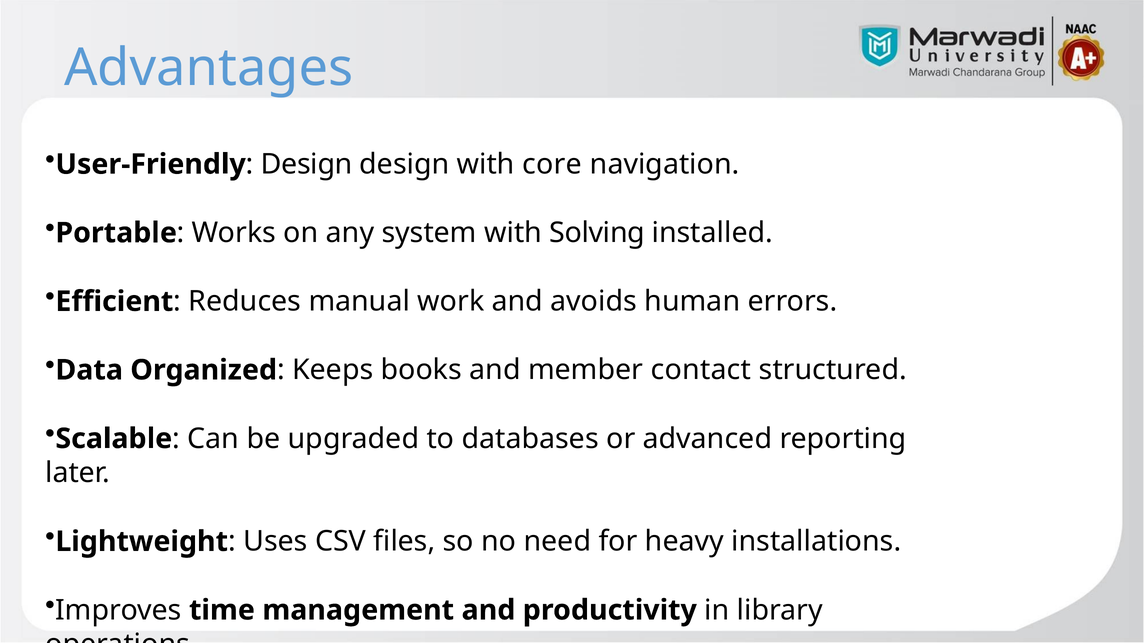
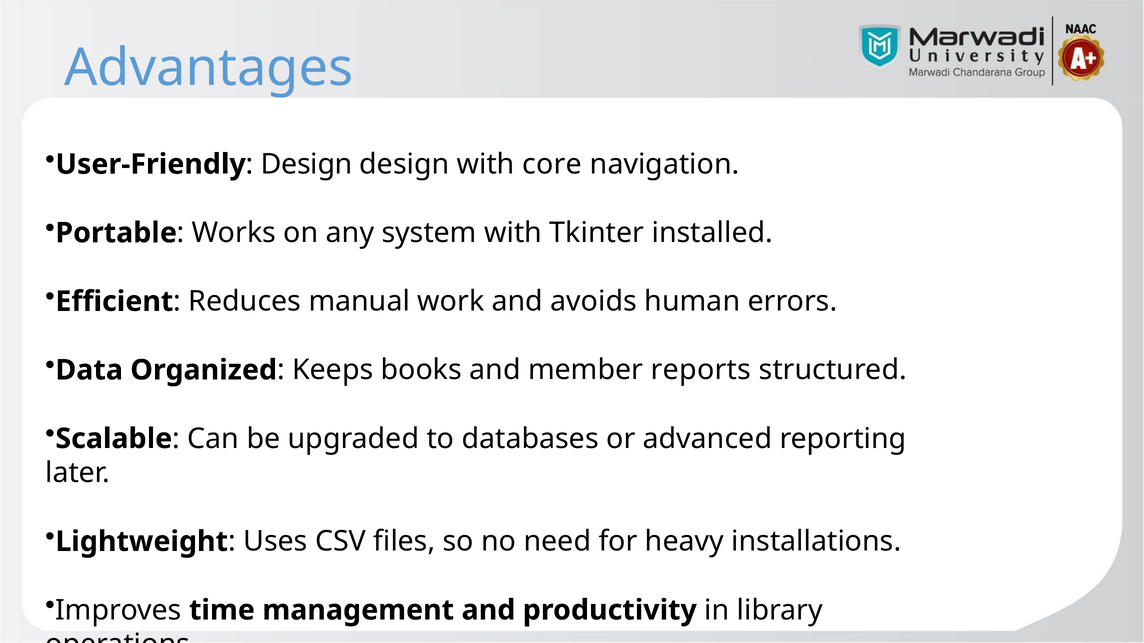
Solving: Solving -> Tkinter
contact: contact -> reports
